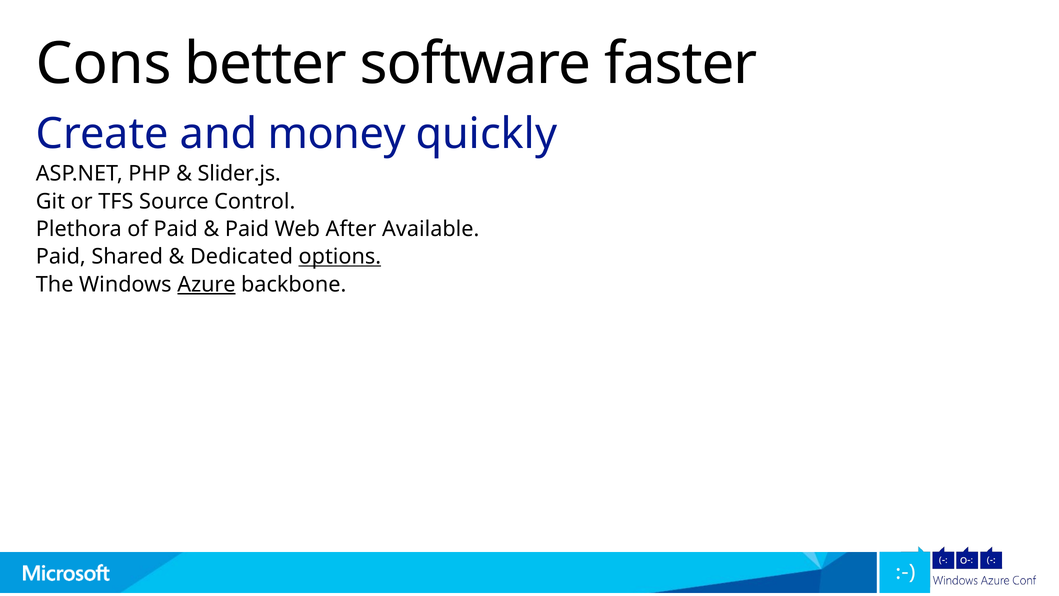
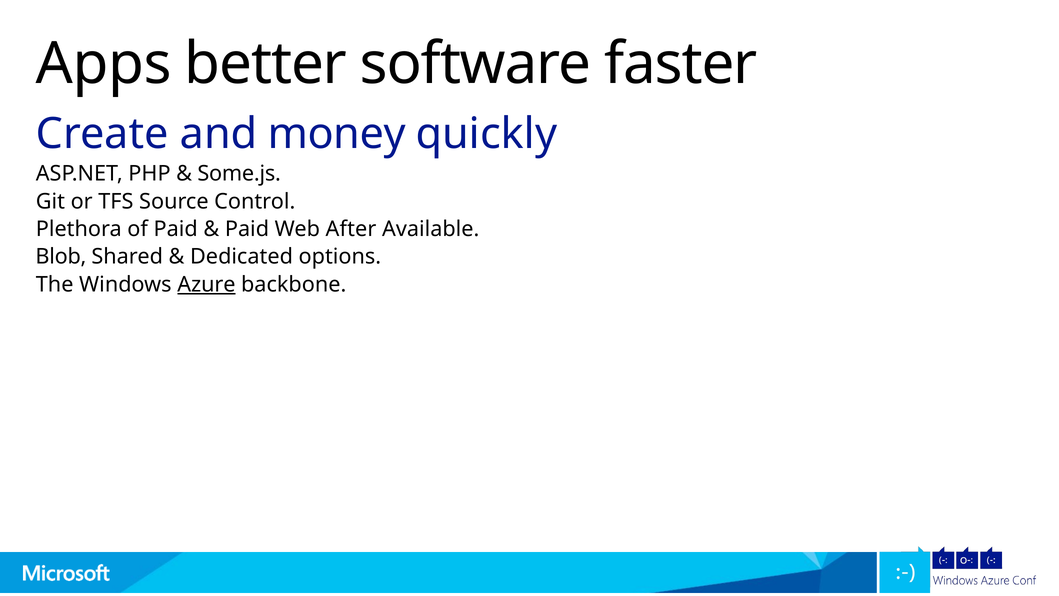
Cons: Cons -> Apps
Slider.js: Slider.js -> Some.js
Paid at (61, 257): Paid -> Blob
options underline: present -> none
